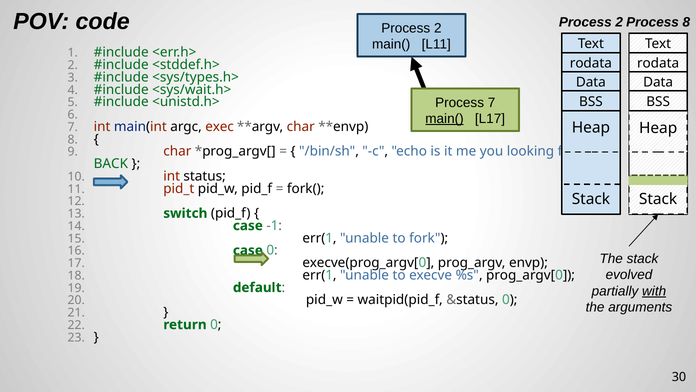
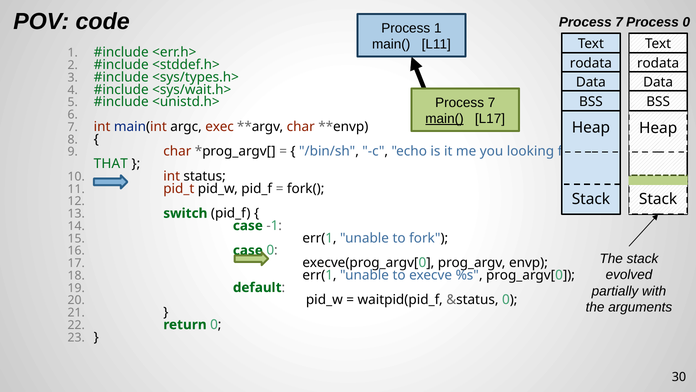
2 at (619, 22): 2 -> 7
Process 8: 8 -> 0
2 at (438, 28): 2 -> 1
BACK: BACK -> THAT
with underline: present -> none
